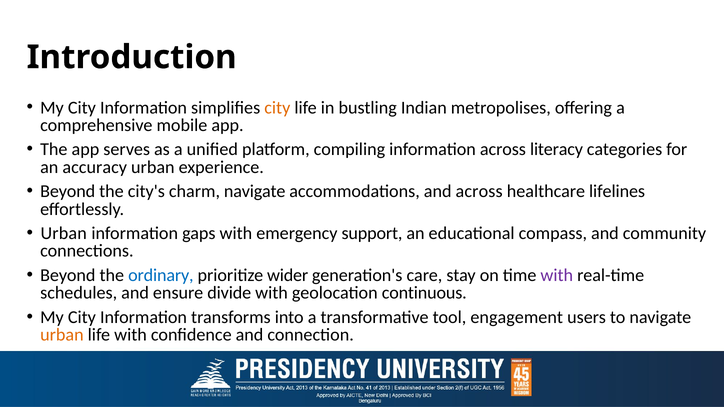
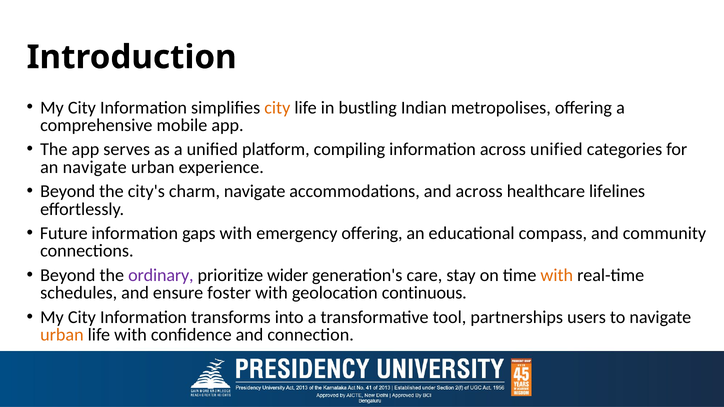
across literacy: literacy -> unified
an accuracy: accuracy -> navigate
Urban at (64, 234): Urban -> Future
emergency support: support -> offering
ordinary colour: blue -> purple
with at (557, 276) colour: purple -> orange
divide: divide -> foster
engagement: engagement -> partnerships
